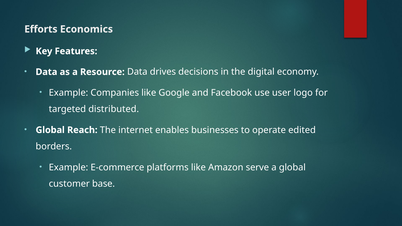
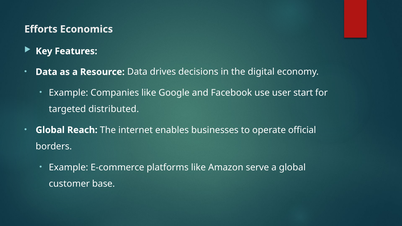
logo: logo -> start
edited: edited -> official
